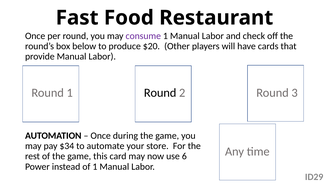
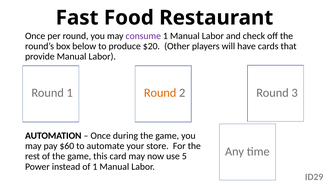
Round at (160, 93) colour: black -> orange
$34: $34 -> $60
6: 6 -> 5
